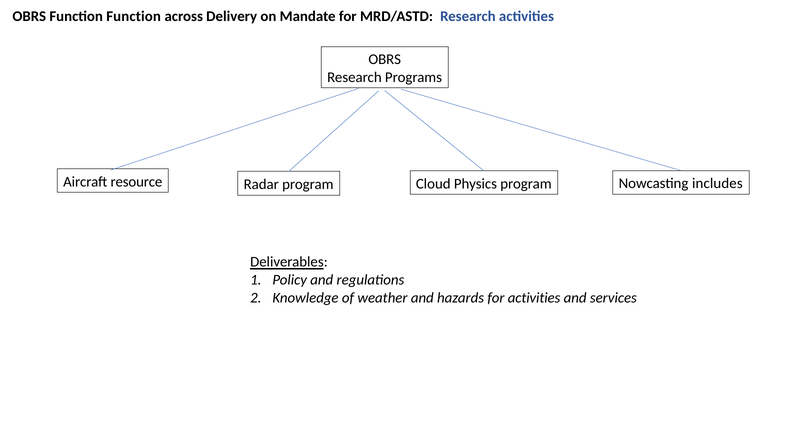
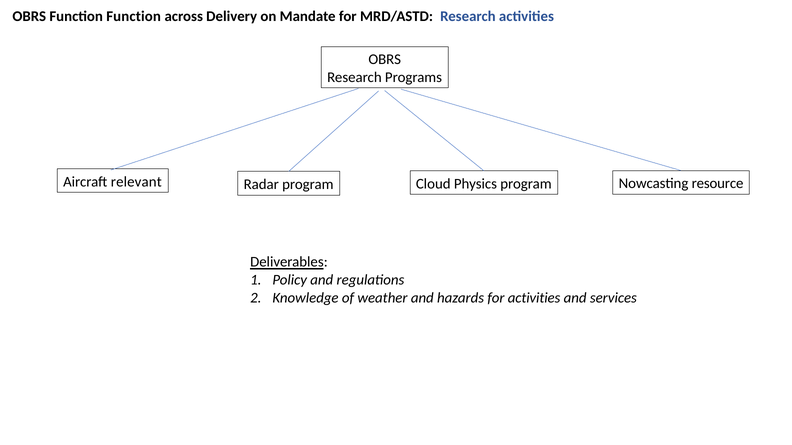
resource: resource -> relevant
includes: includes -> resource
